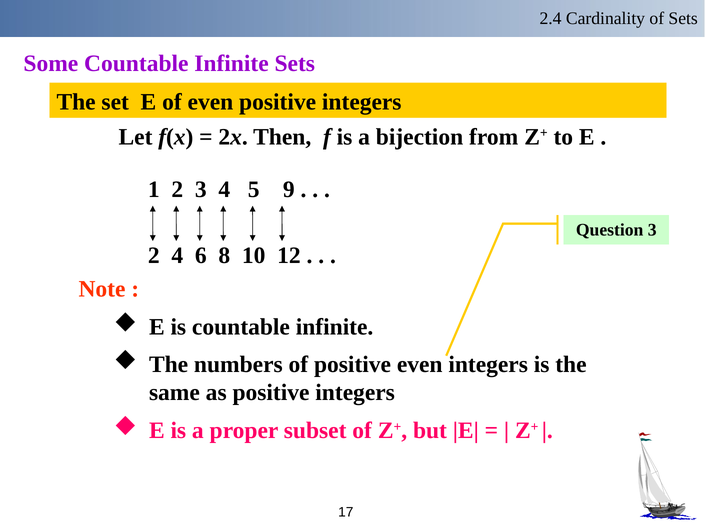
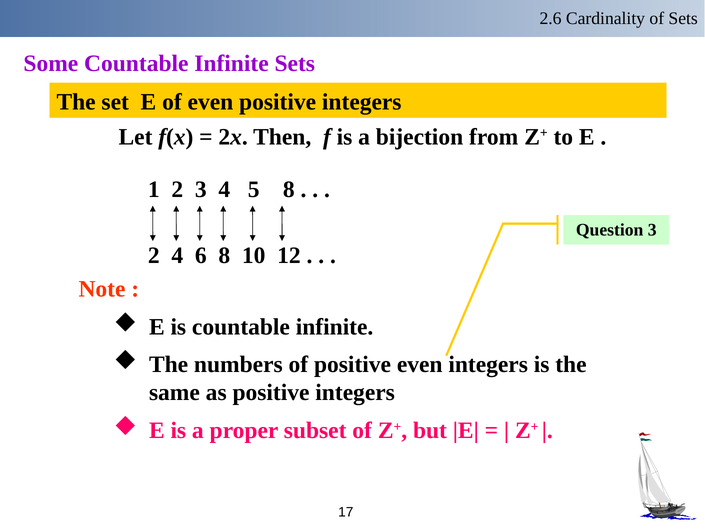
2.4: 2.4 -> 2.6
5 9: 9 -> 8
